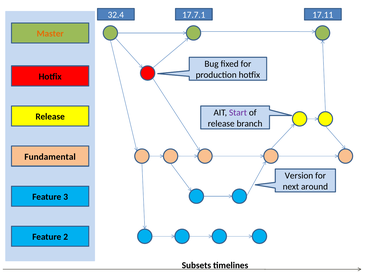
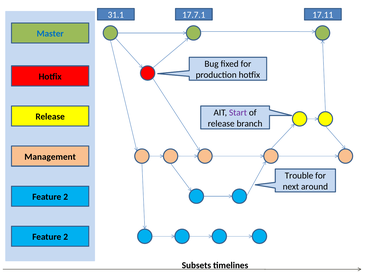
32.4: 32.4 -> 31.1
Master colour: orange -> blue
Fundamental: Fundamental -> Management
Version: Version -> Trouble
3 at (66, 197): 3 -> 2
